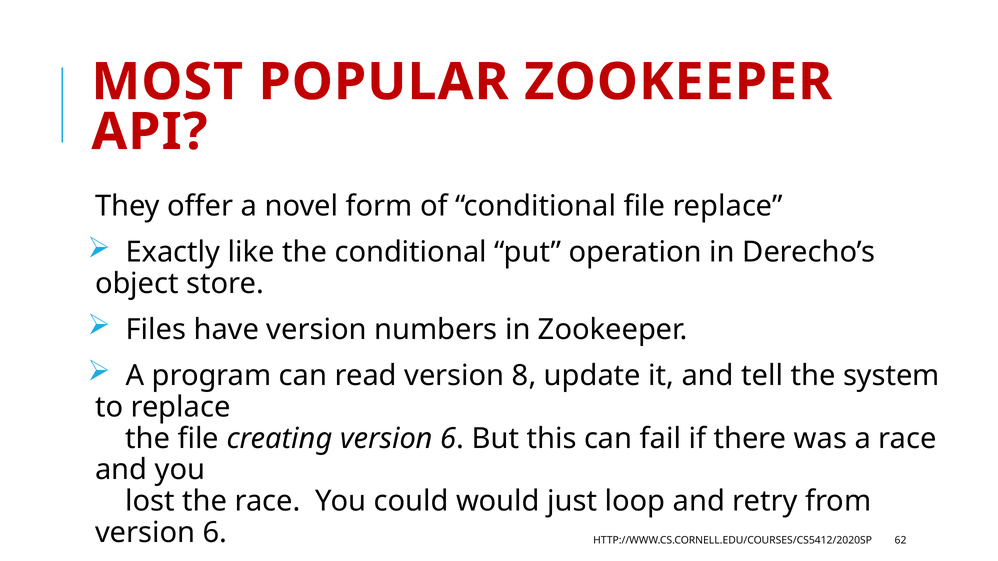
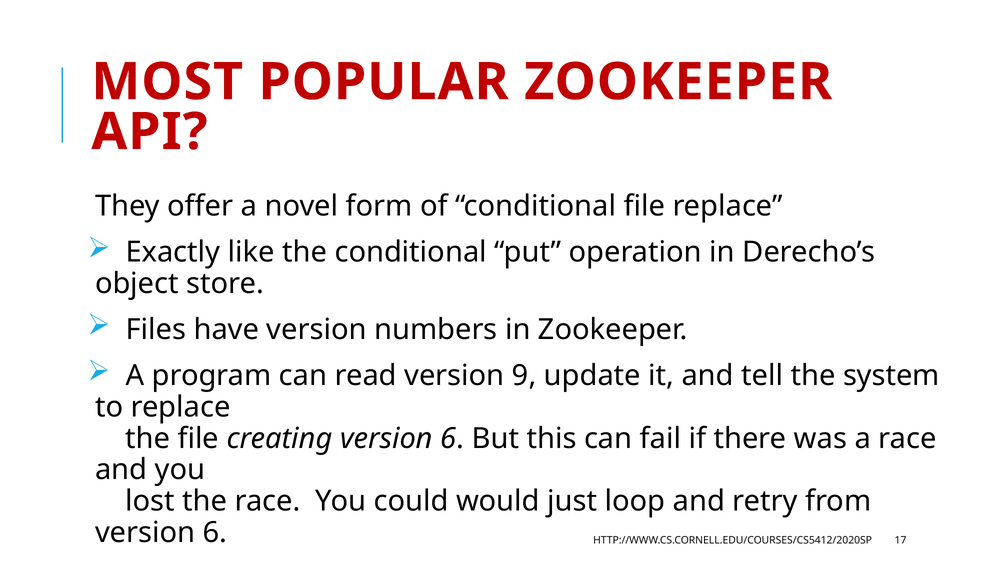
8: 8 -> 9
62: 62 -> 17
